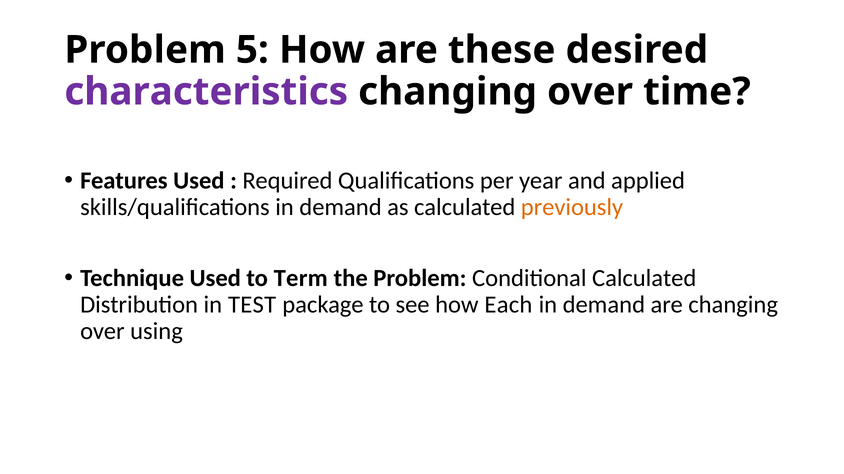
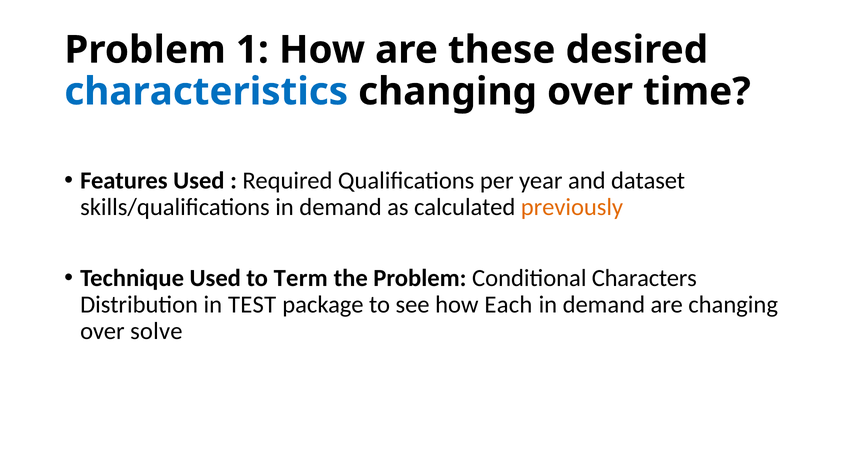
5: 5 -> 1
characteristics colour: purple -> blue
applied: applied -> dataset
Conditional Calculated: Calculated -> Characters
using: using -> solve
